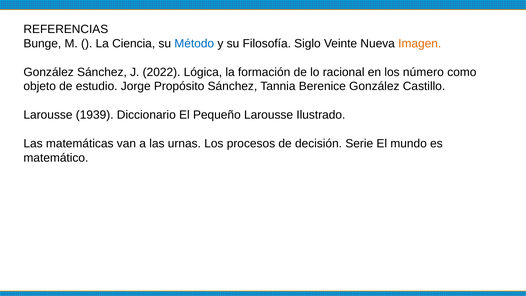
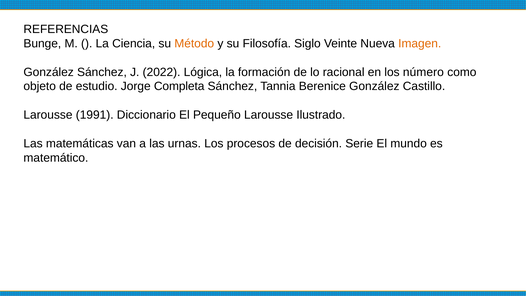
Método colour: blue -> orange
Propósito: Propósito -> Completa
1939: 1939 -> 1991
